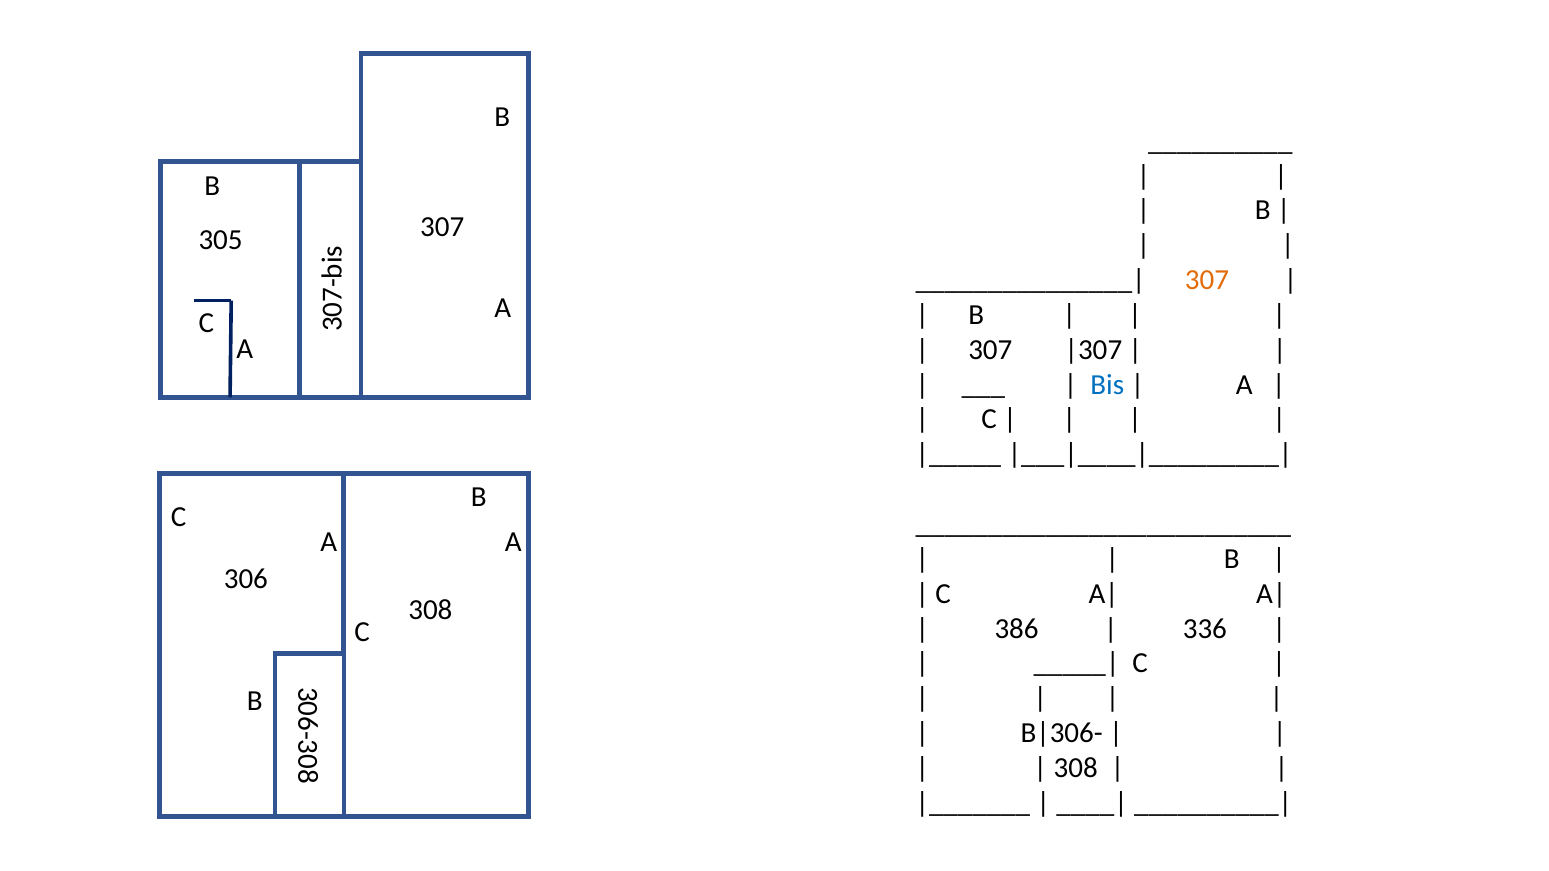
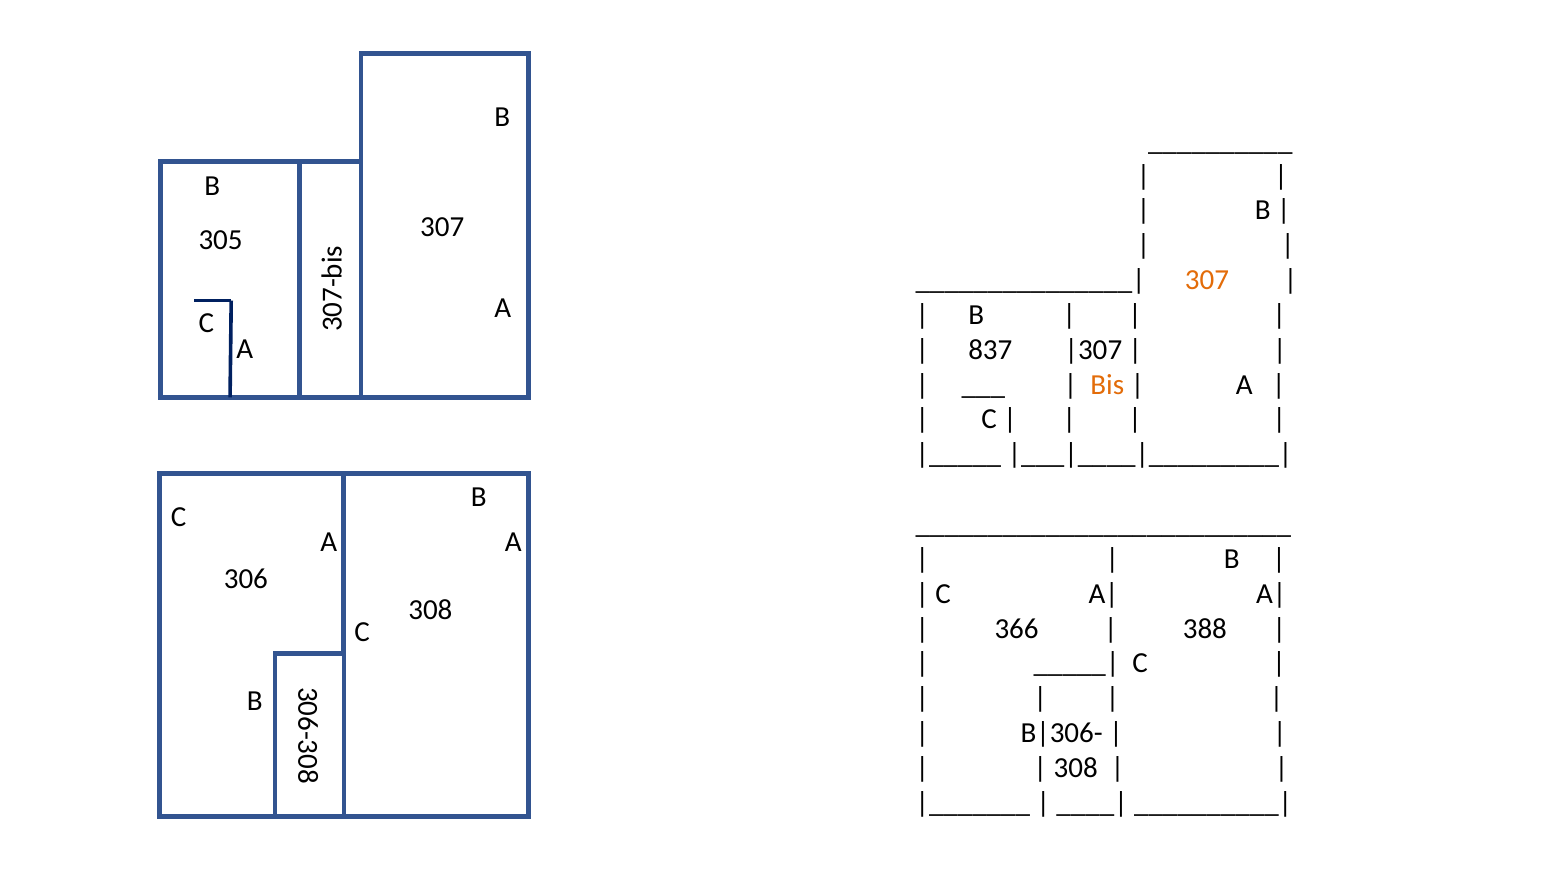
307 at (990, 350): 307 -> 837
Bis colour: blue -> orange
386: 386 -> 366
336: 336 -> 388
